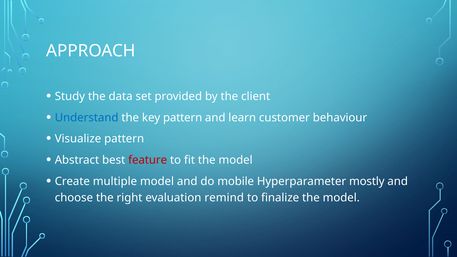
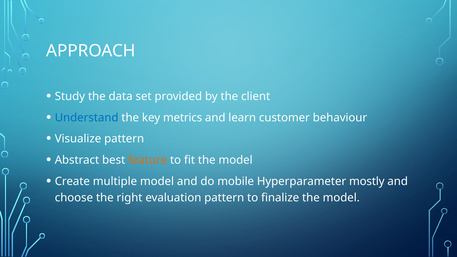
key pattern: pattern -> metrics
feature colour: red -> orange
evaluation remind: remind -> pattern
